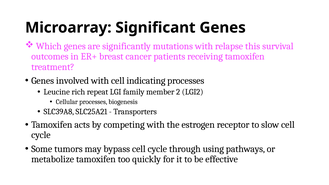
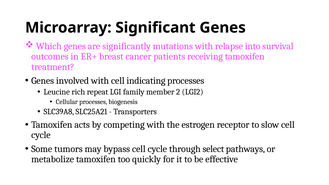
this: this -> into
using: using -> select
